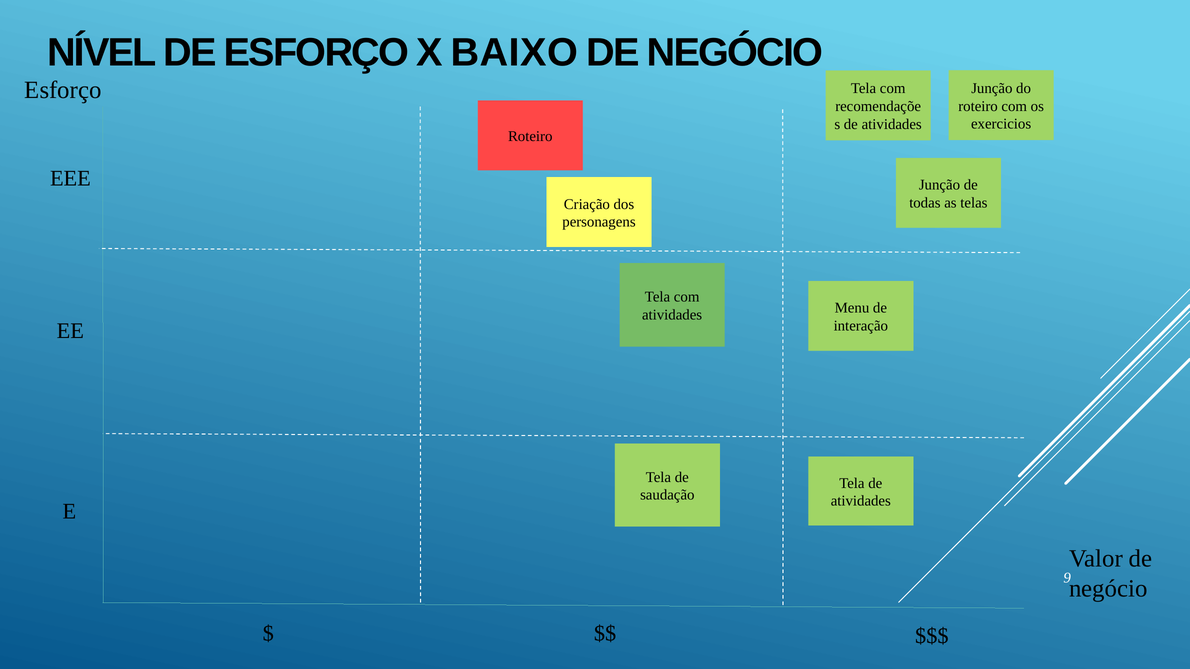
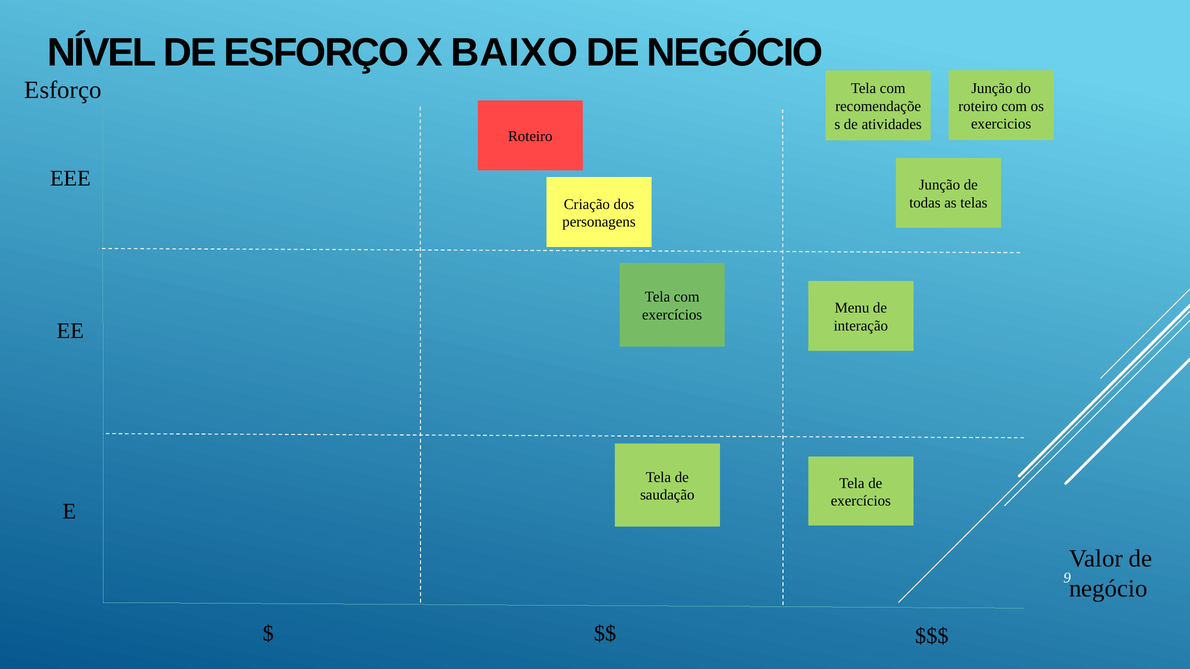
atividades at (672, 315): atividades -> exercícios
atividades at (861, 501): atividades -> exercícios
